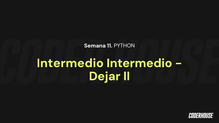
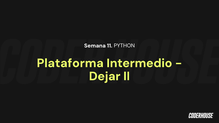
Intermedio at (70, 63): Intermedio -> Plataforma
